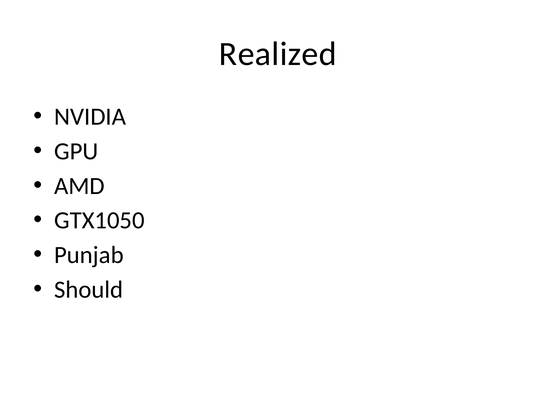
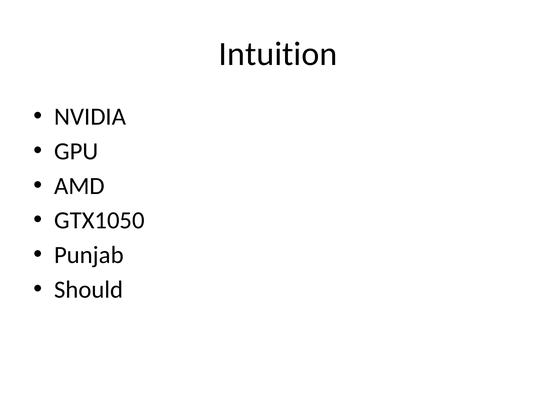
Realized: Realized -> Intuition
